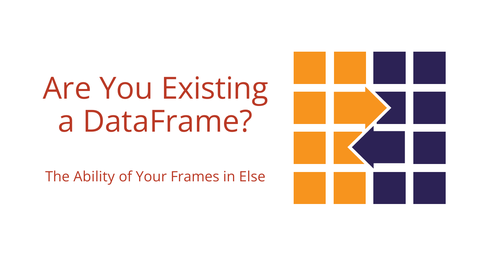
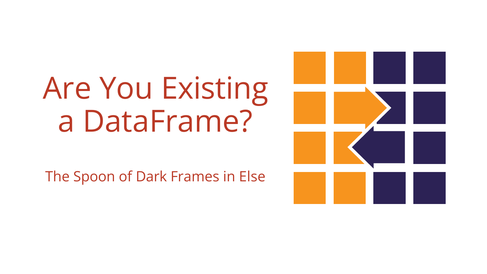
Ability: Ability -> Spoon
Your: Your -> Dark
